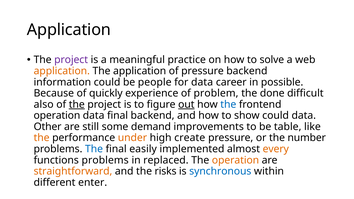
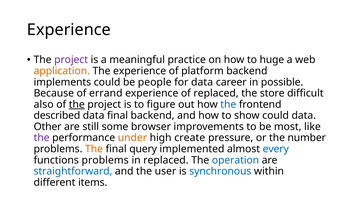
Application at (69, 30): Application -> Experience
solve: solve -> huge
The application: application -> experience
of pressure: pressure -> platform
information: information -> implements
quickly: quickly -> errand
of problem: problem -> replaced
done: done -> store
out underline: present -> none
operation at (57, 116): operation -> described
demand: demand -> browser
table: table -> most
the at (42, 138) colour: orange -> purple
The at (94, 149) colour: blue -> orange
easily: easily -> query
every colour: orange -> blue
operation at (236, 160) colour: orange -> blue
straightforward colour: orange -> blue
risks: risks -> user
enter: enter -> items
